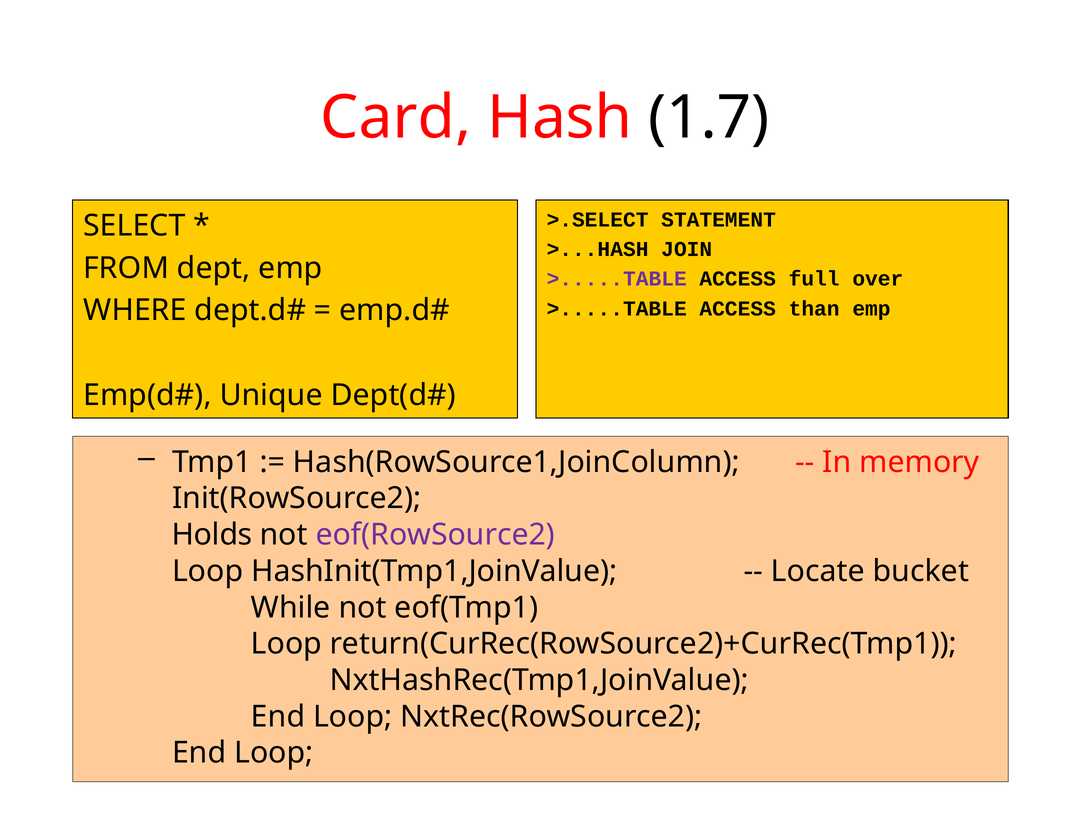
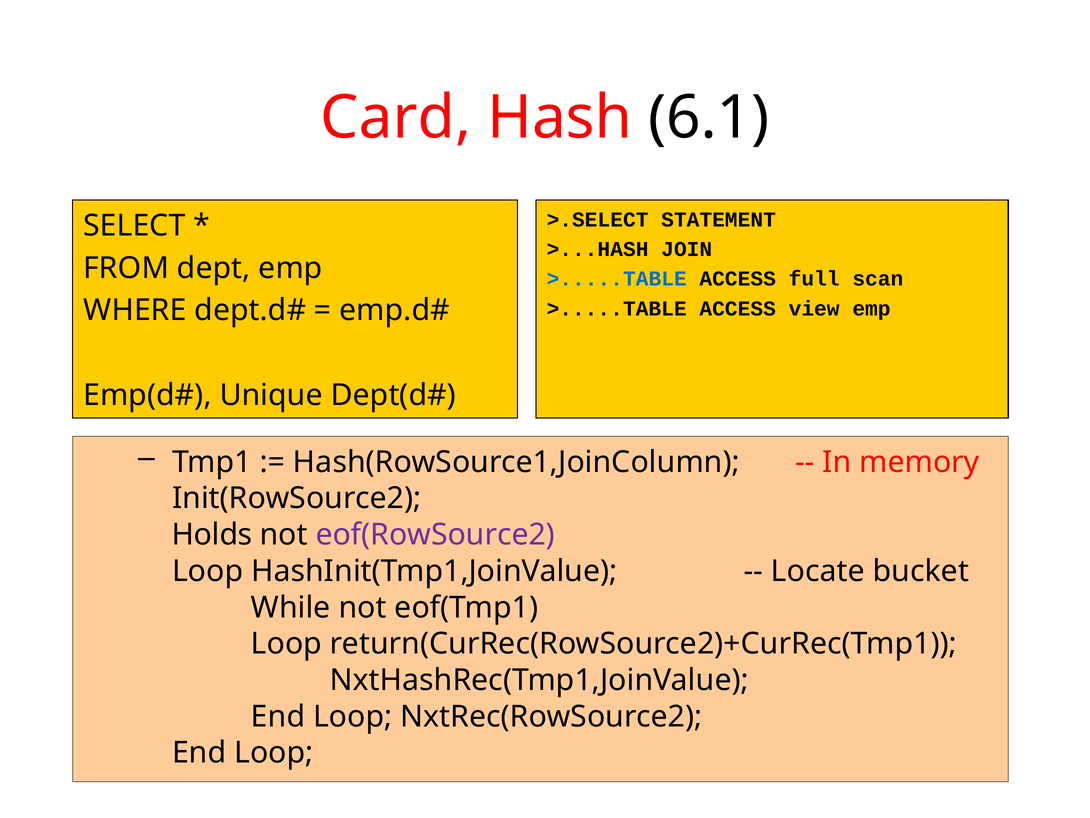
1.7: 1.7 -> 6.1
>.....TABLE at (617, 279) colour: purple -> blue
over: over -> scan
than: than -> view
